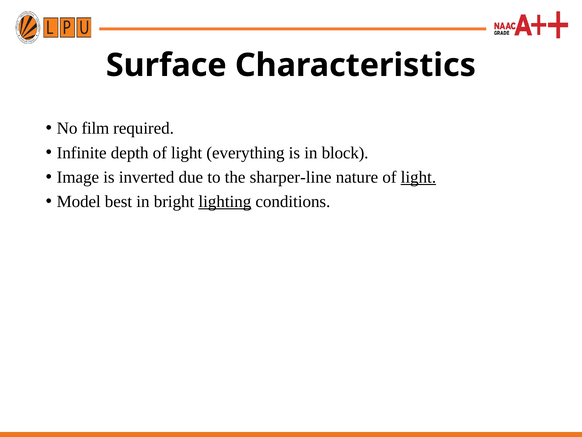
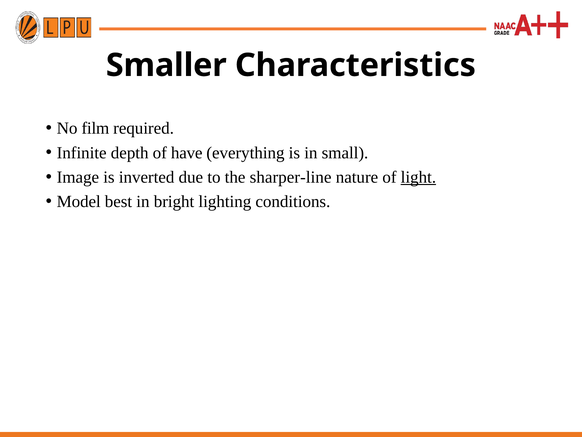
Surface: Surface -> Smaller
depth of light: light -> have
block: block -> small
lighting underline: present -> none
